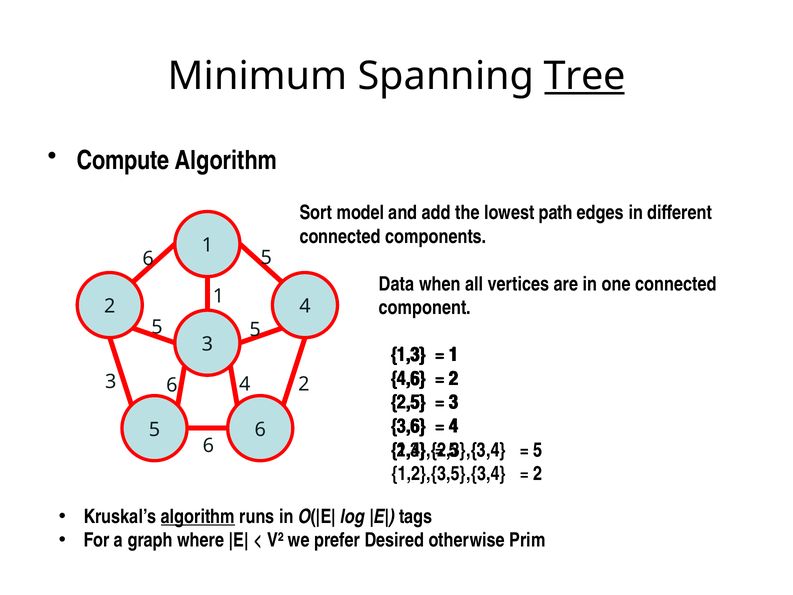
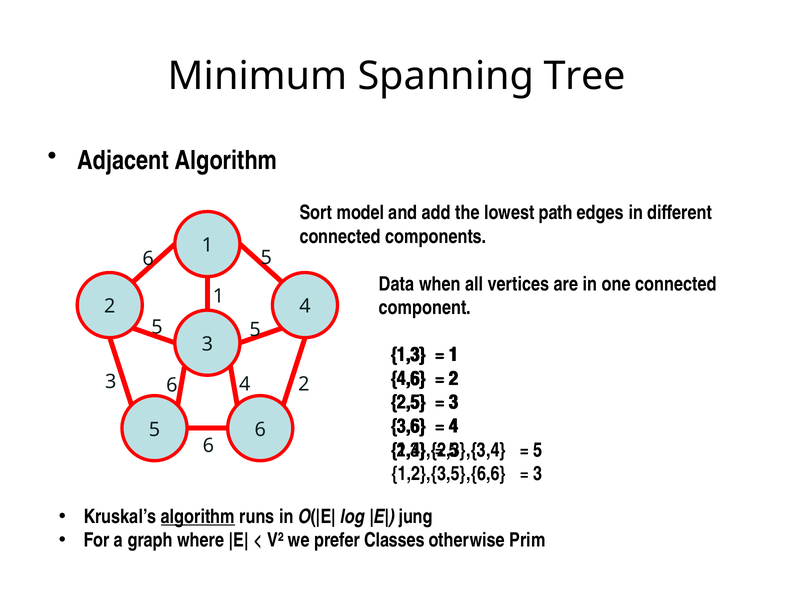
Tree underline: present -> none
Compute: Compute -> Adjacent
1,2},{3,5},{3,4: 1,2},{3,5},{3,4 -> 1,2},{3,5},{6,6
2 at (538, 474): 2 -> 3
tags: tags -> jung
Desired: Desired -> Classes
